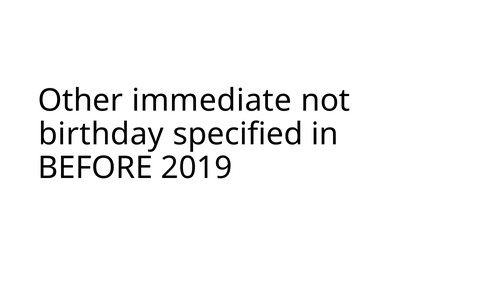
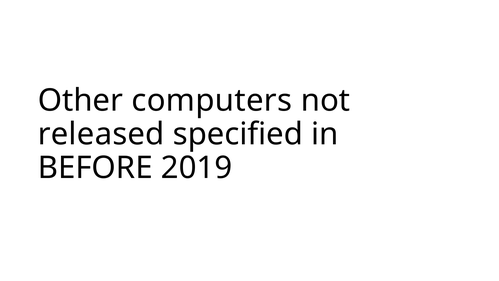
immediate: immediate -> computers
birthday: birthday -> released
